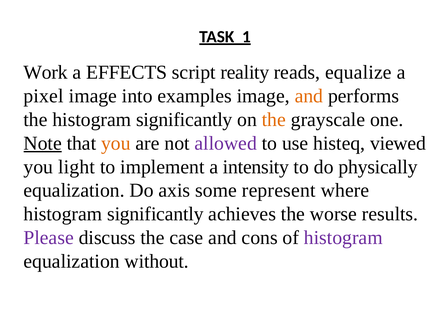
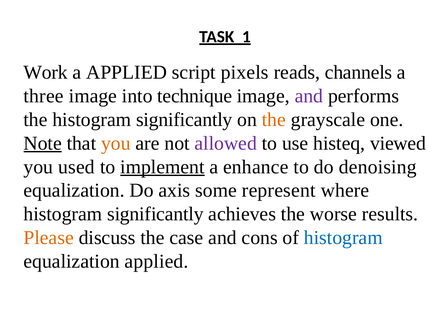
a EFFECTS: EFFECTS -> APPLIED
reality: reality -> pixels
equalize: equalize -> channels
pixel: pixel -> three
examples: examples -> technique
and at (309, 96) colour: orange -> purple
light: light -> used
implement underline: none -> present
intensity: intensity -> enhance
physically: physically -> denoising
Please colour: purple -> orange
histogram at (343, 238) colour: purple -> blue
equalization without: without -> applied
